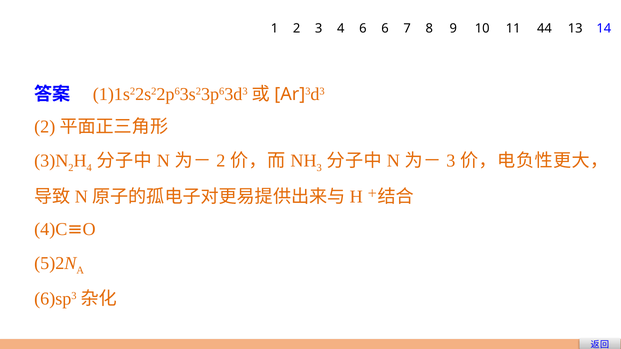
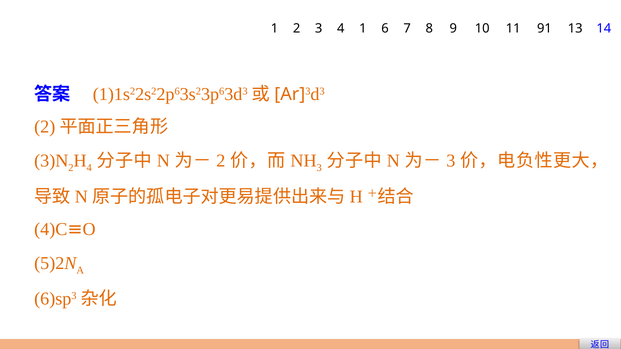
4 6: 6 -> 1
44: 44 -> 91
